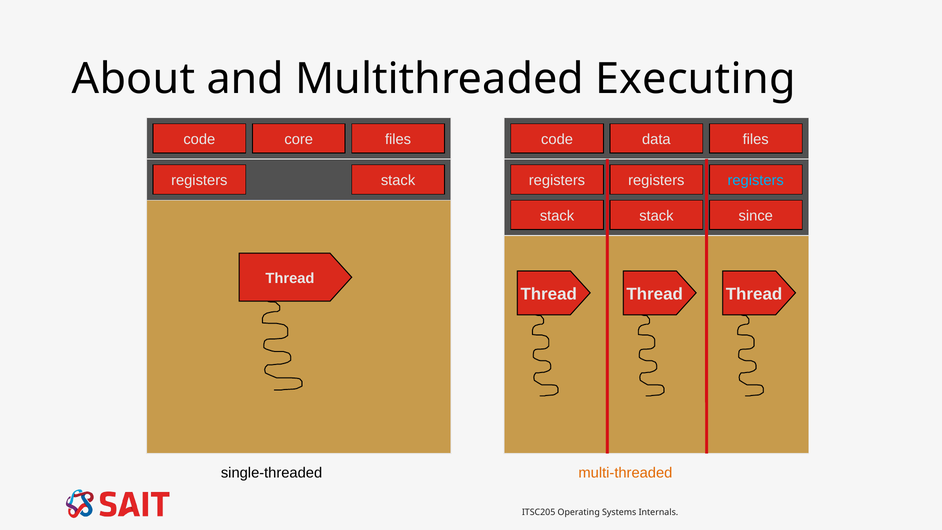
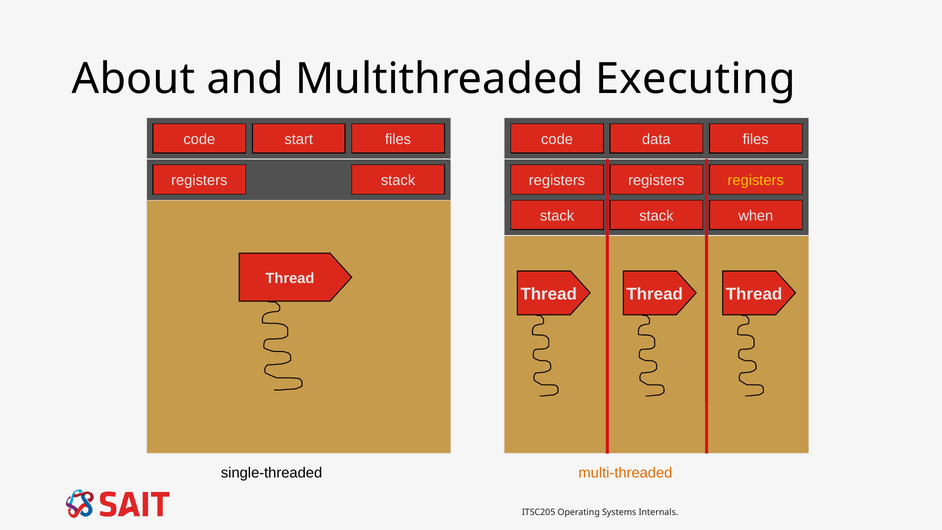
core: core -> start
registers at (756, 181) colour: light blue -> yellow
since: since -> when
